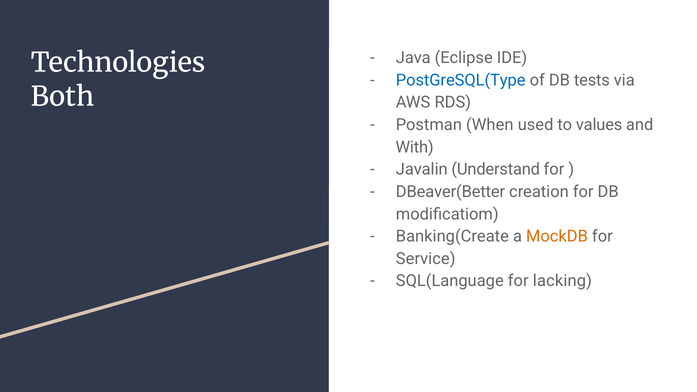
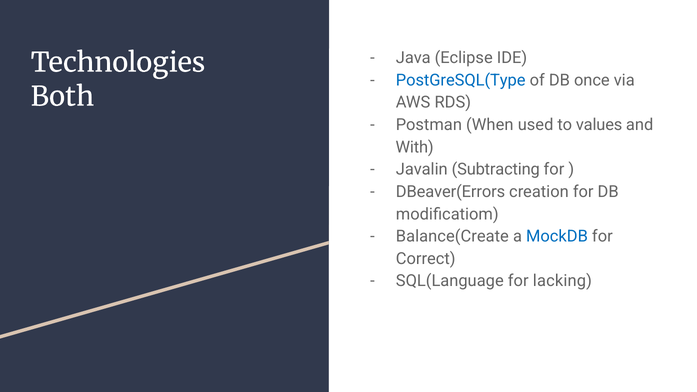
tests: tests -> once
Understand: Understand -> Subtracting
DBeaver(Better: DBeaver(Better -> DBeaver(Errors
Banking(Create: Banking(Create -> Balance(Create
MockDB colour: orange -> blue
Service: Service -> Correct
